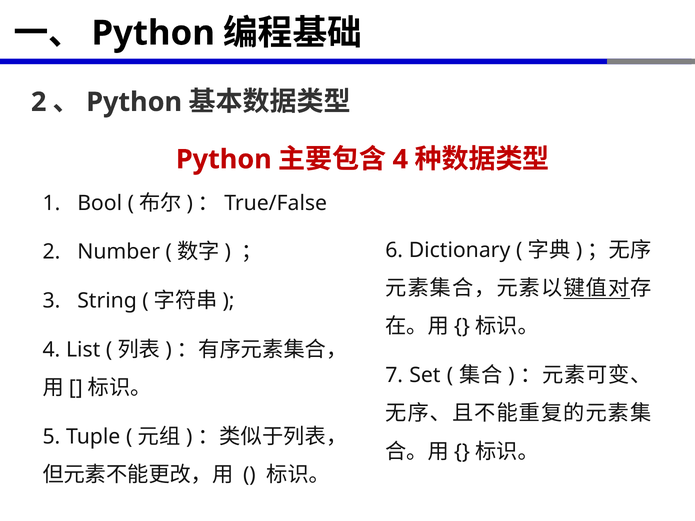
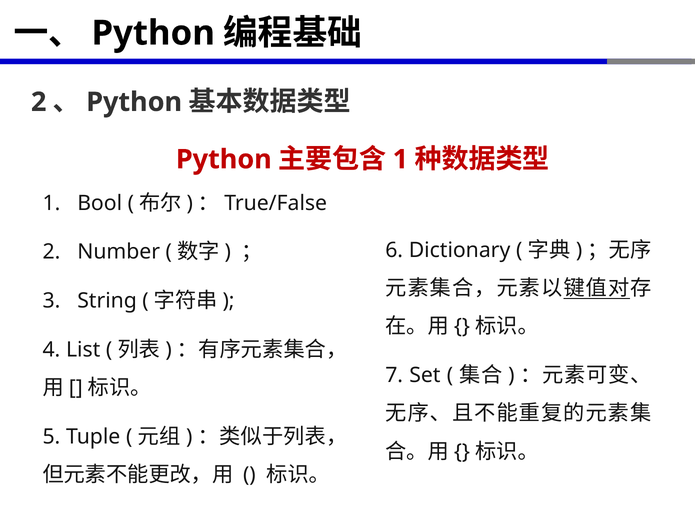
4 at (400, 159): 4 -> 1
